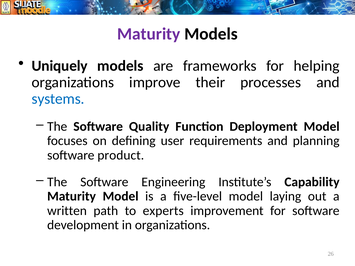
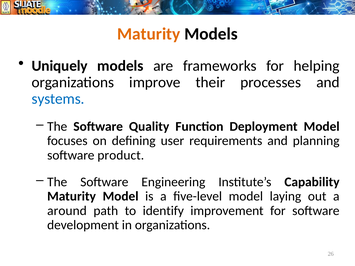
Maturity at (149, 34) colour: purple -> orange
written: written -> around
experts: experts -> identify
